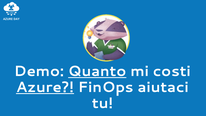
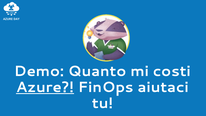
Quanto underline: present -> none
